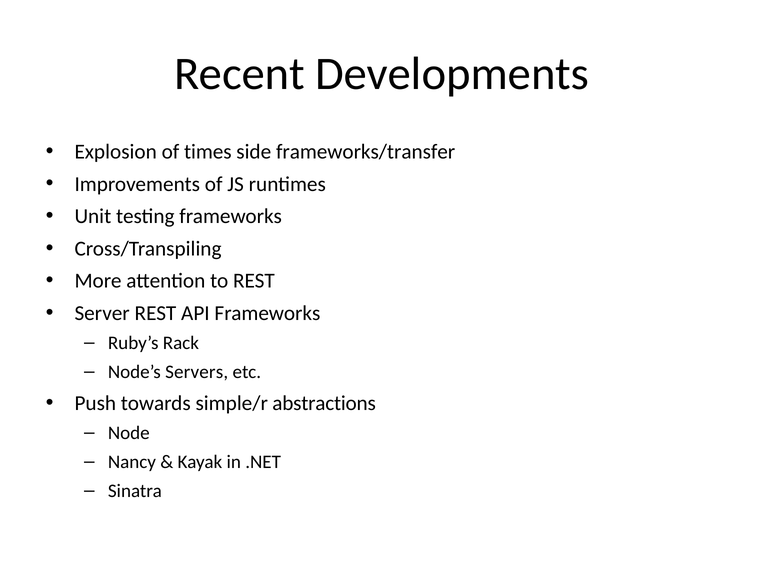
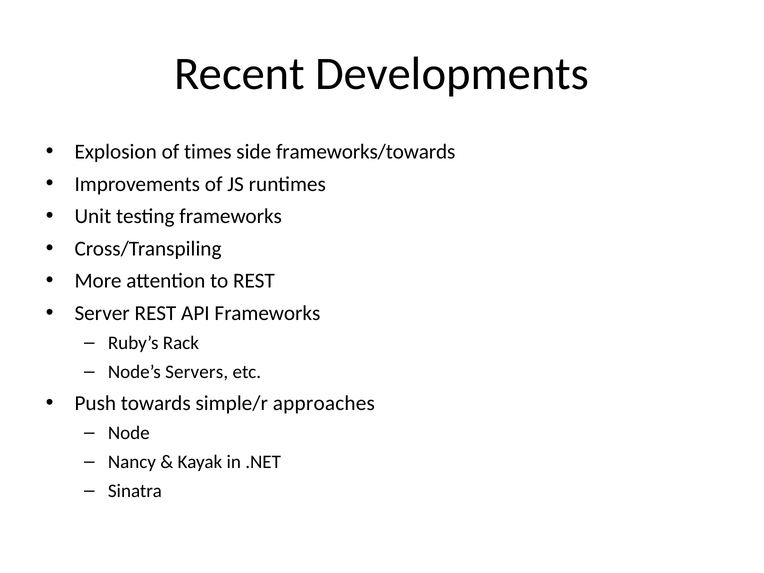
frameworks/transfer: frameworks/transfer -> frameworks/towards
abstractions: abstractions -> approaches
